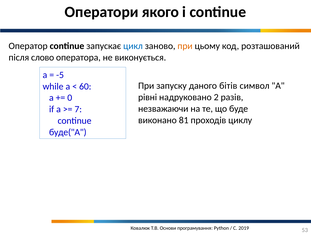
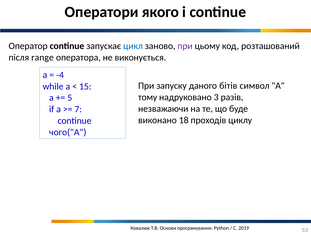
при at (185, 46) colour: orange -> purple
слово: слово -> range
-5: -5 -> -4
60: 60 -> 15
рівні: рівні -> тому
2: 2 -> 3
0: 0 -> 5
81: 81 -> 18
буде("A: буде("A -> чого("A
